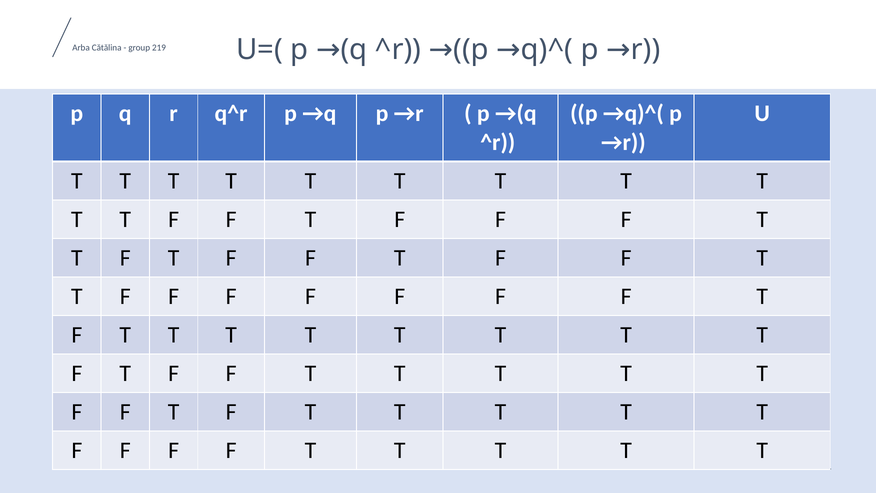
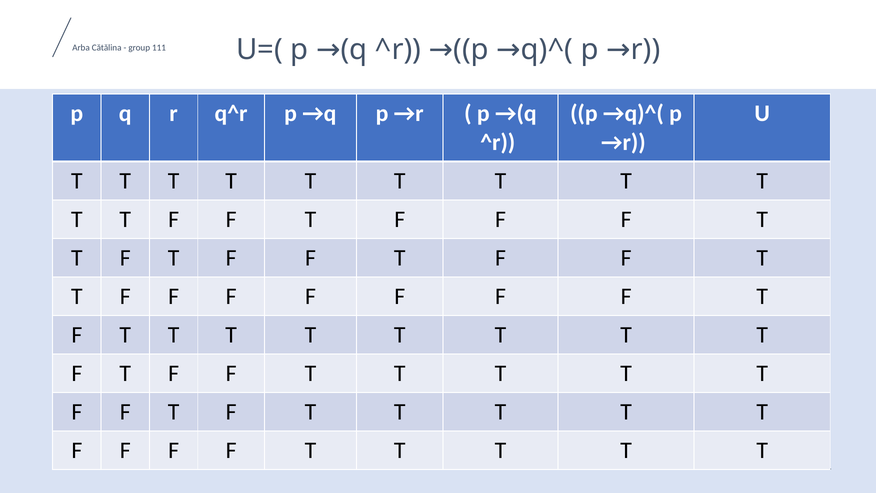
219: 219 -> 111
